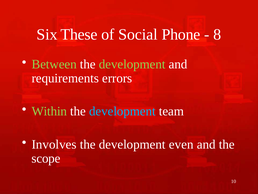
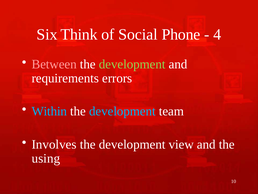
These: These -> Think
8: 8 -> 4
Between colour: light green -> pink
Within colour: light green -> light blue
even: even -> view
scope: scope -> using
